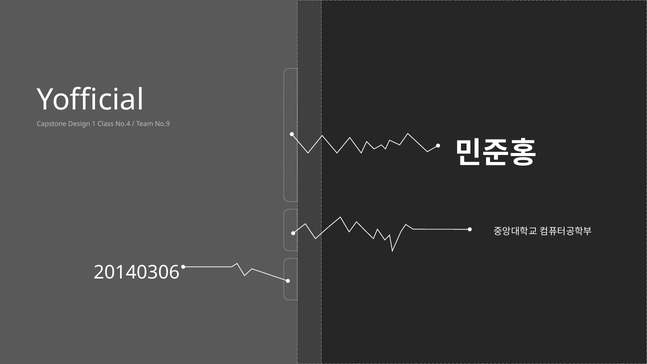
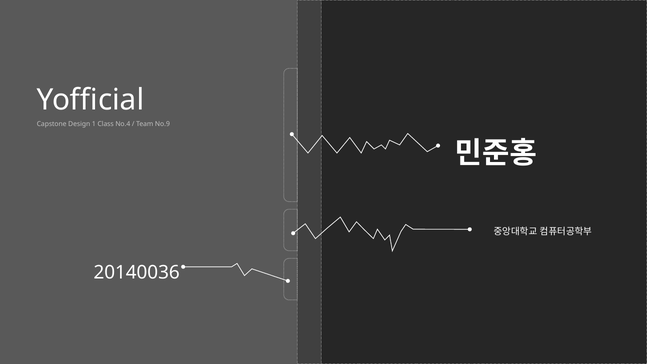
20140306: 20140306 -> 20140036
